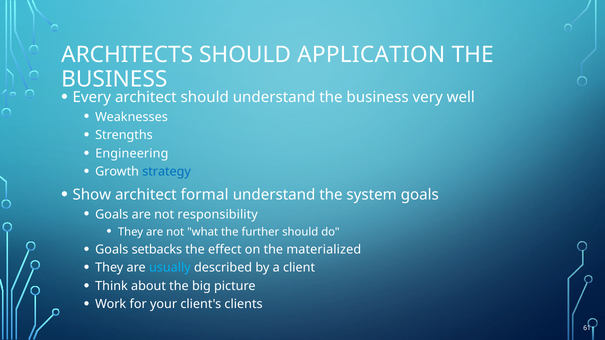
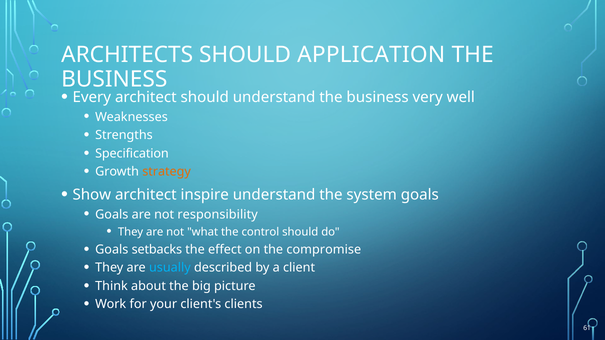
Engineering: Engineering -> Specification
strategy colour: blue -> orange
formal: formal -> inspire
further: further -> control
materialized: materialized -> compromise
